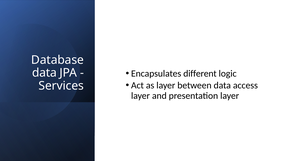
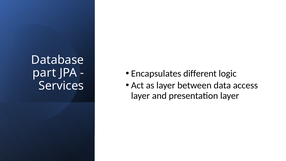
data at (44, 73): data -> part
